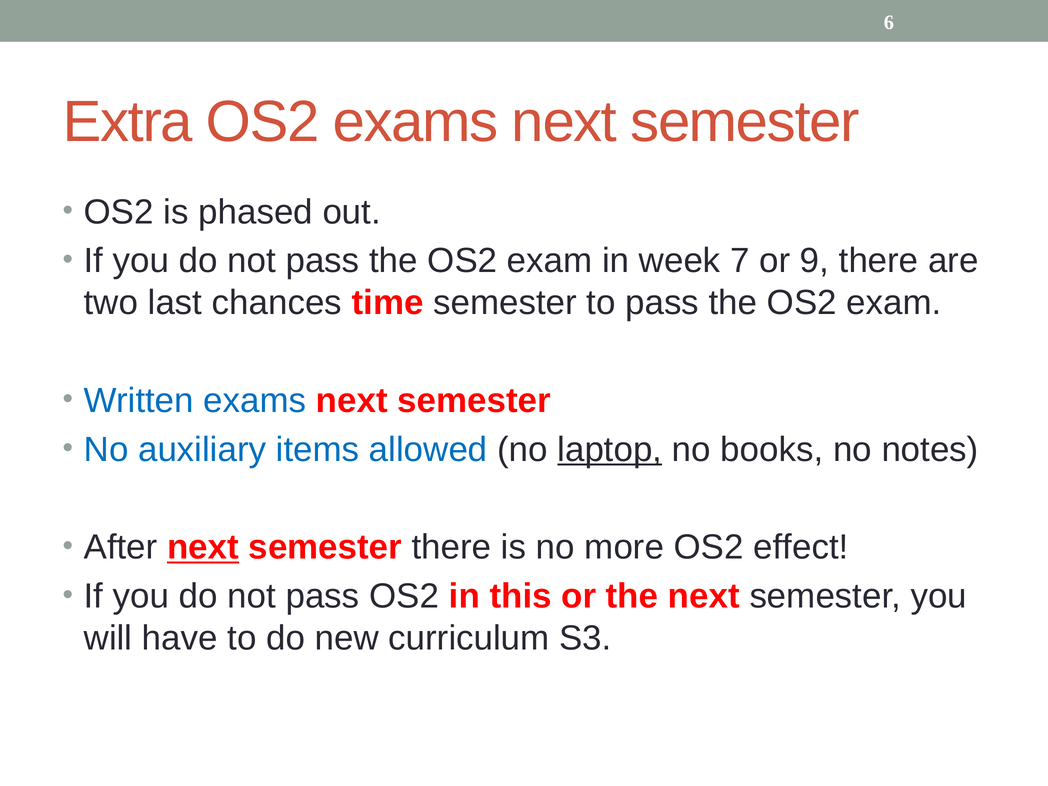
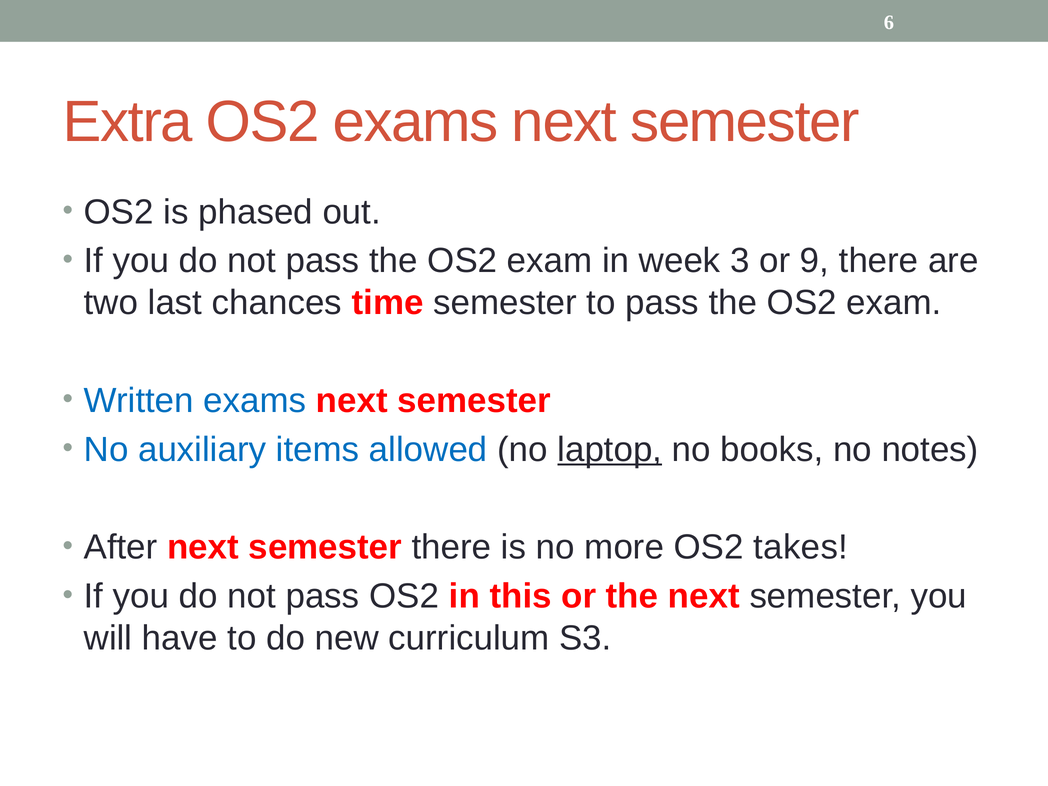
7: 7 -> 3
next at (203, 547) underline: present -> none
effect: effect -> takes
